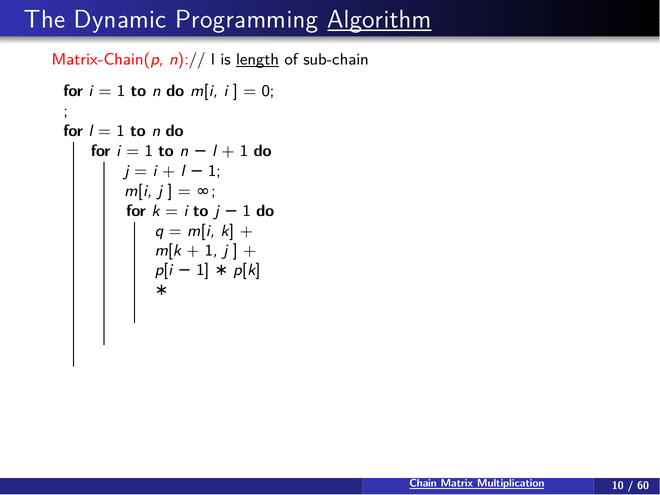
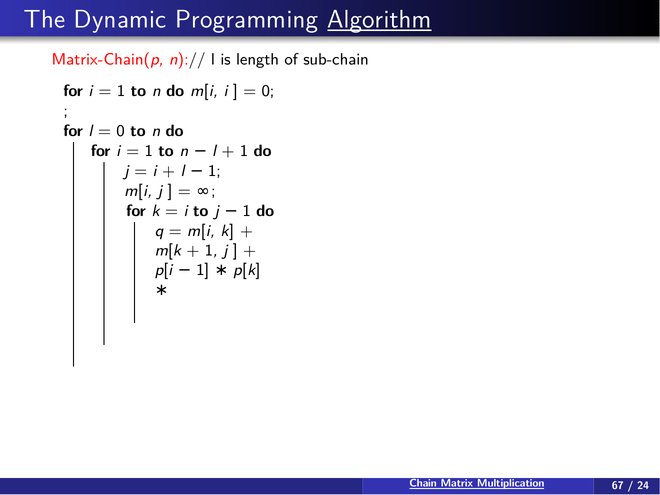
length underline: present -> none
1 at (121, 131): 1 -> 0
10: 10 -> 67
60: 60 -> 24
